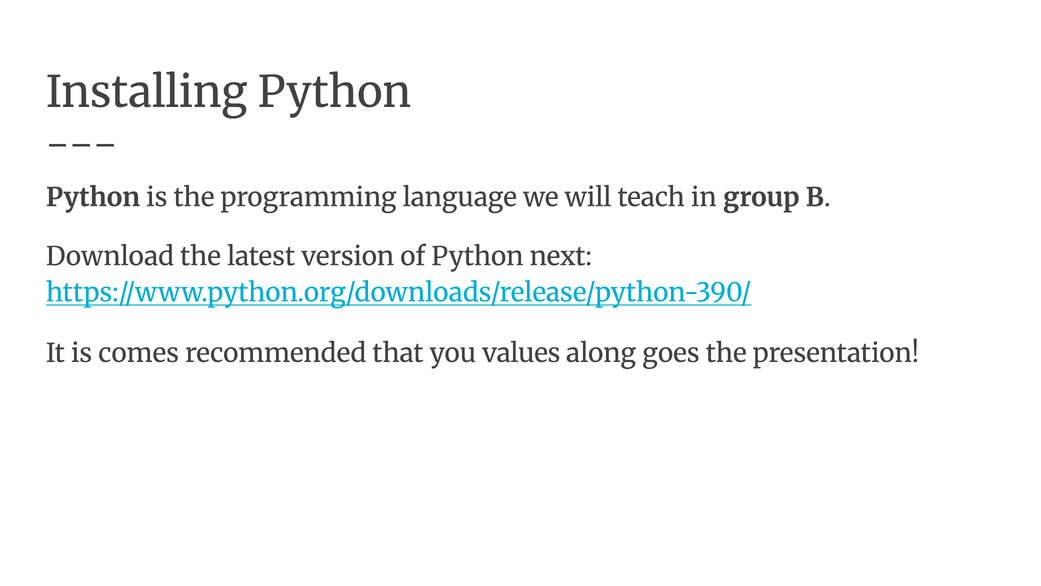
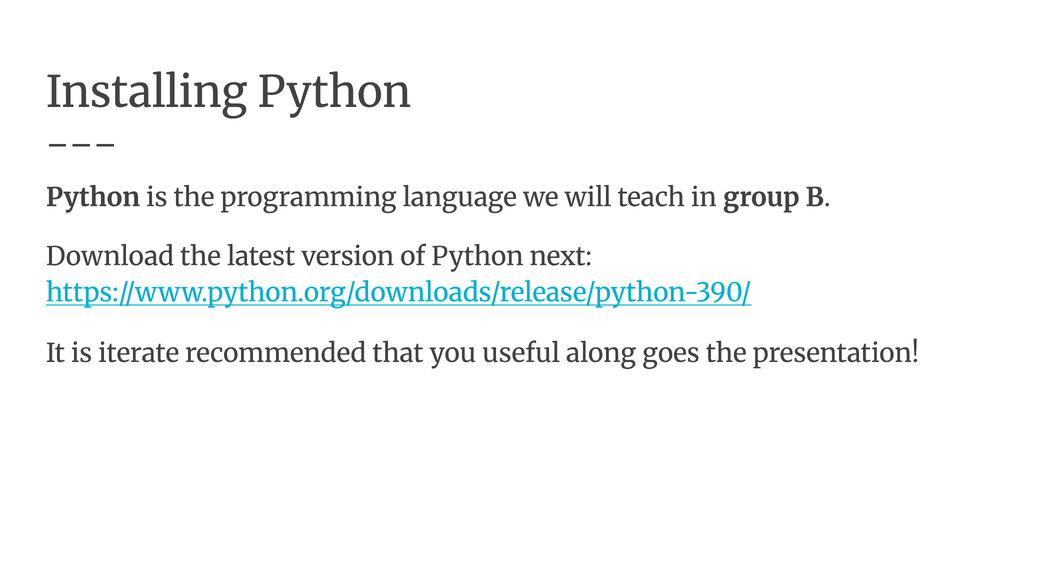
comes: comes -> iterate
values: values -> useful
